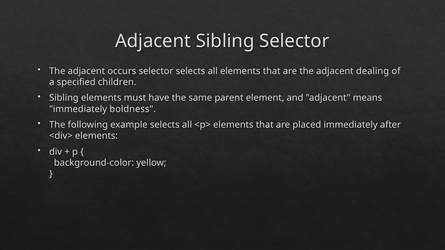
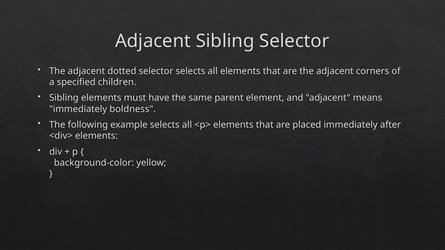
occurs: occurs -> dotted
dealing: dealing -> corners
